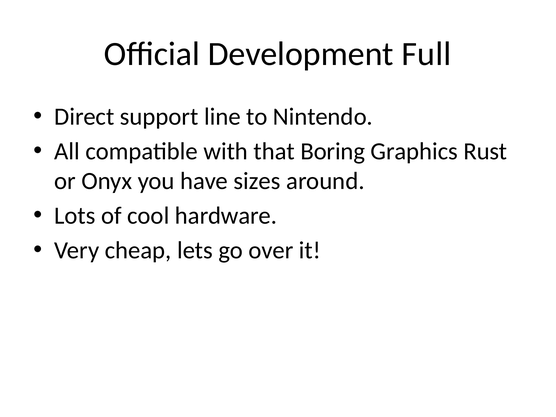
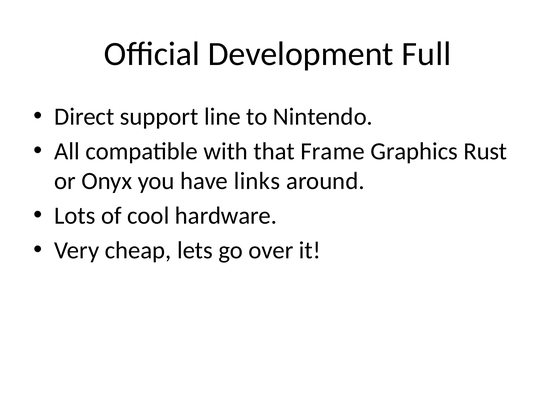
Boring: Boring -> Frame
sizes: sizes -> links
